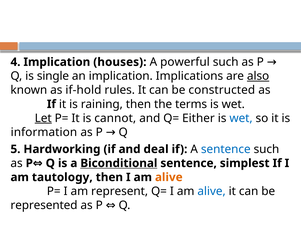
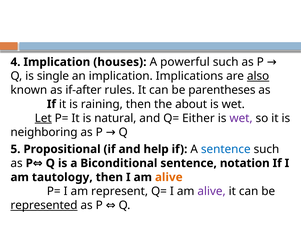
if-hold: if-hold -> if-after
constructed: constructed -> parentheses
terms: terms -> about
cannot: cannot -> natural
wet at (241, 118) colour: blue -> purple
information: information -> neighboring
Hardworking: Hardworking -> Propositional
deal: deal -> help
Biconditional underline: present -> none
simplest: simplest -> notation
alive at (212, 191) colour: blue -> purple
represented underline: none -> present
